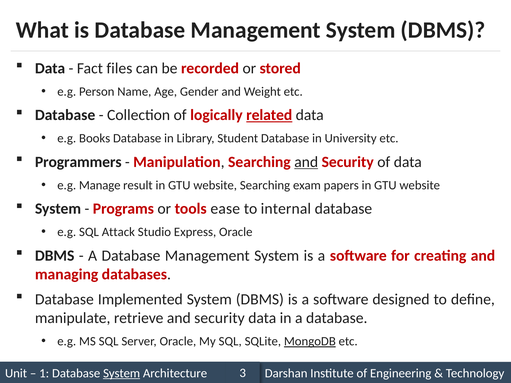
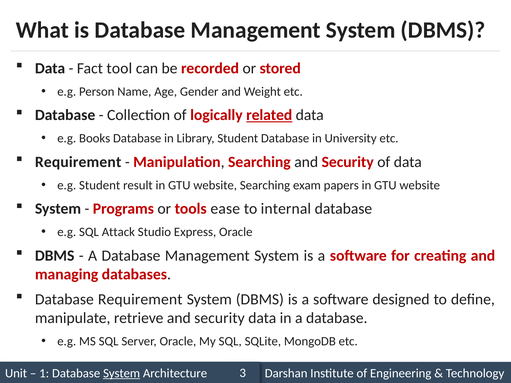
files: files -> tool
Programmers at (78, 162): Programmers -> Requirement
and at (306, 162) underline: present -> none
e.g Manage: Manage -> Student
Database Implemented: Implemented -> Requirement
MongoDB underline: present -> none
